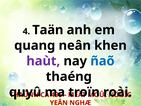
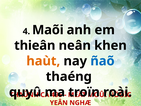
Taän: Taän -> Maõi
quang: quang -> thieân
haùt colour: purple -> orange
